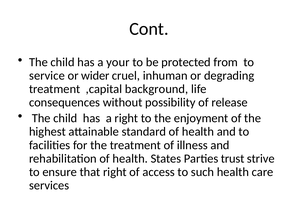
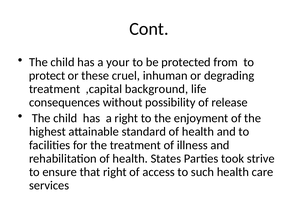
service: service -> protect
wider: wider -> these
trust: trust -> took
